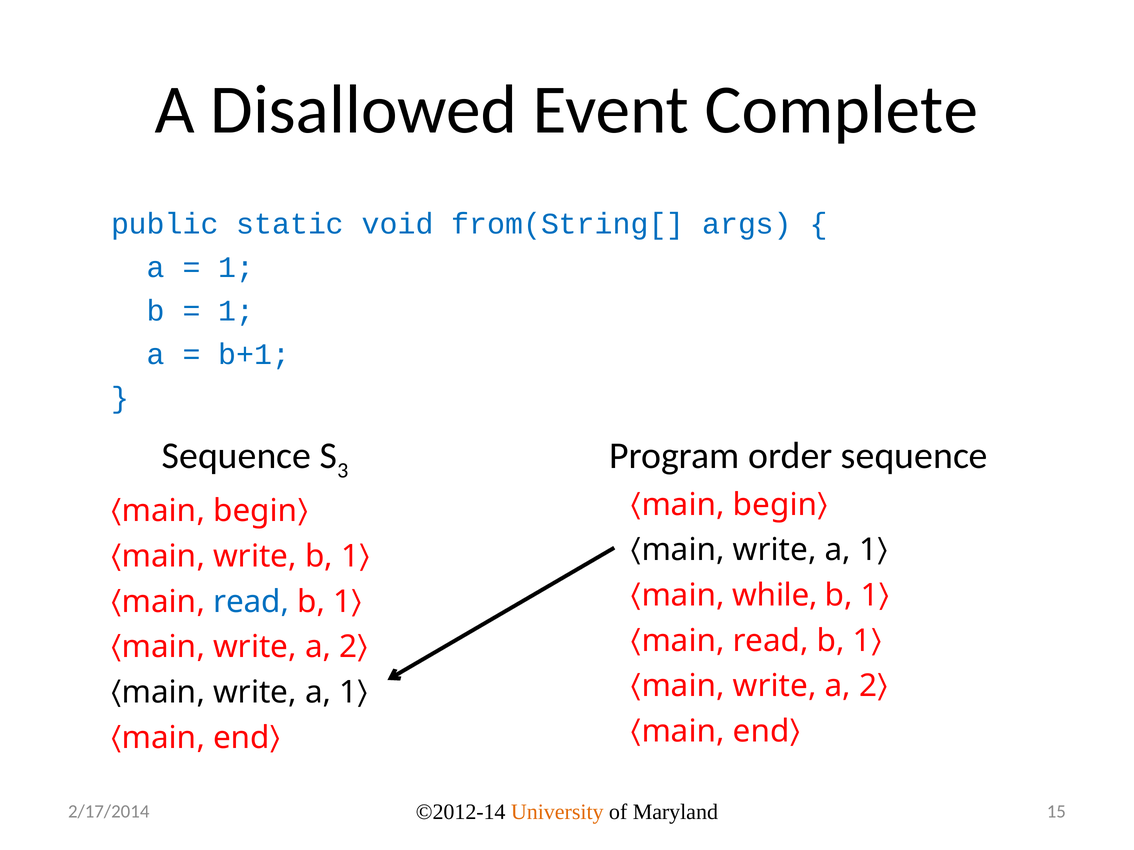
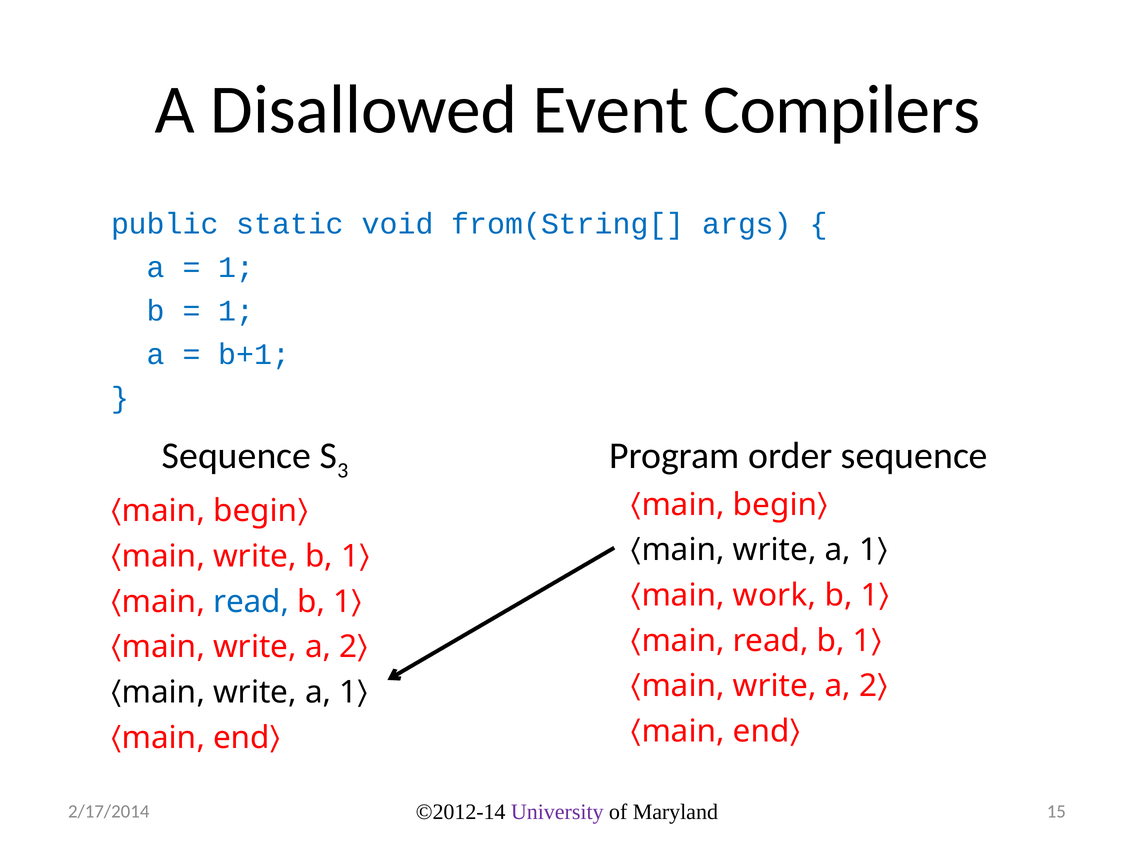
Complete: Complete -> Compilers
while: while -> work
University colour: orange -> purple
